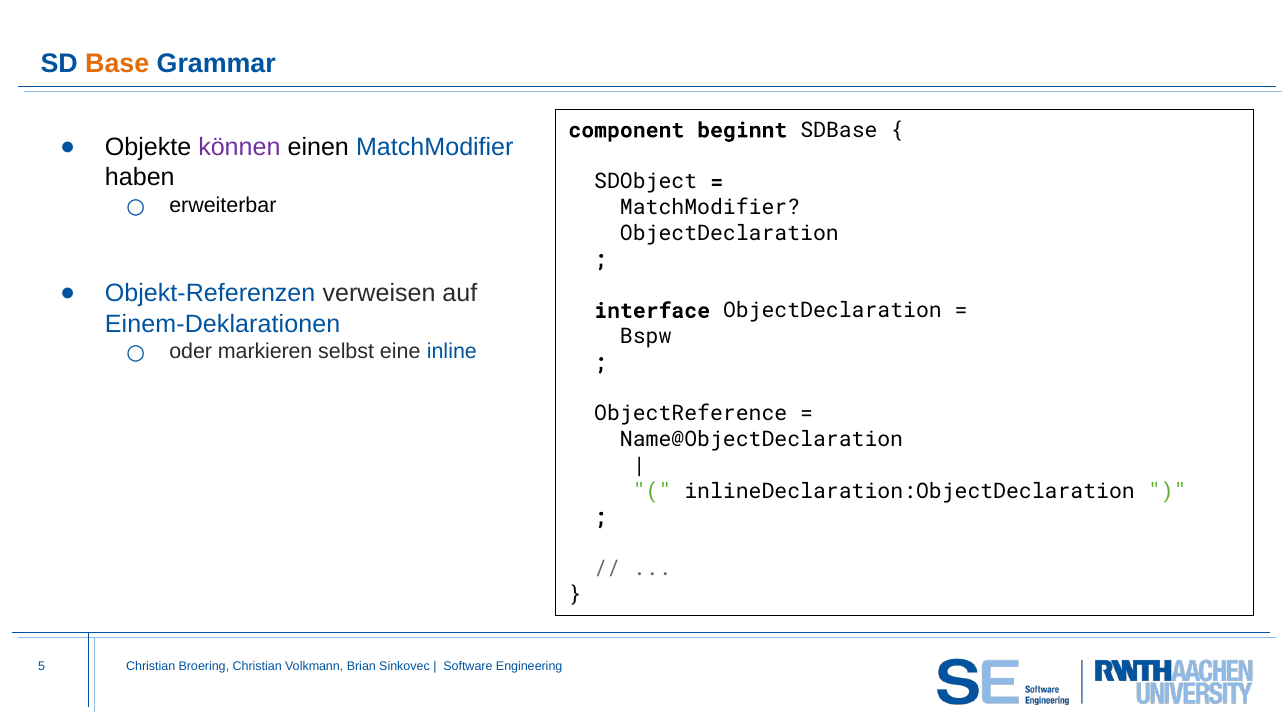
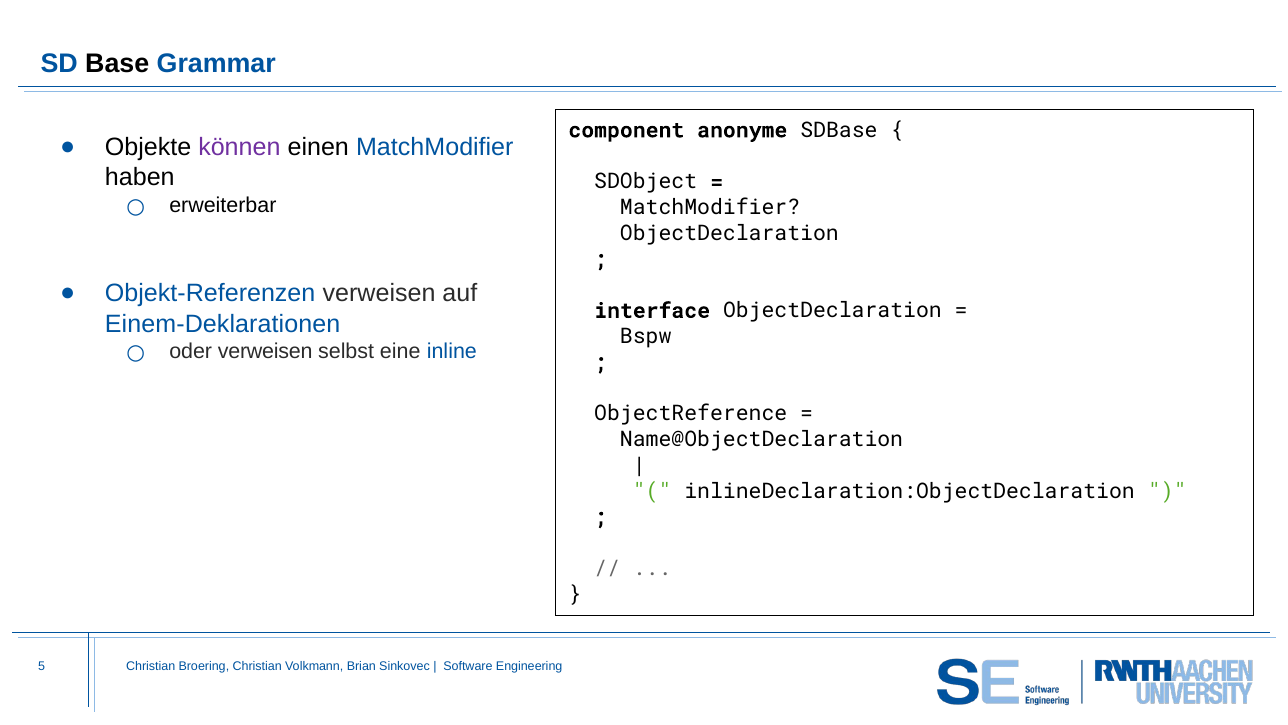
Base colour: orange -> black
beginnt: beginnt -> anonyme
oder markieren: markieren -> verweisen
